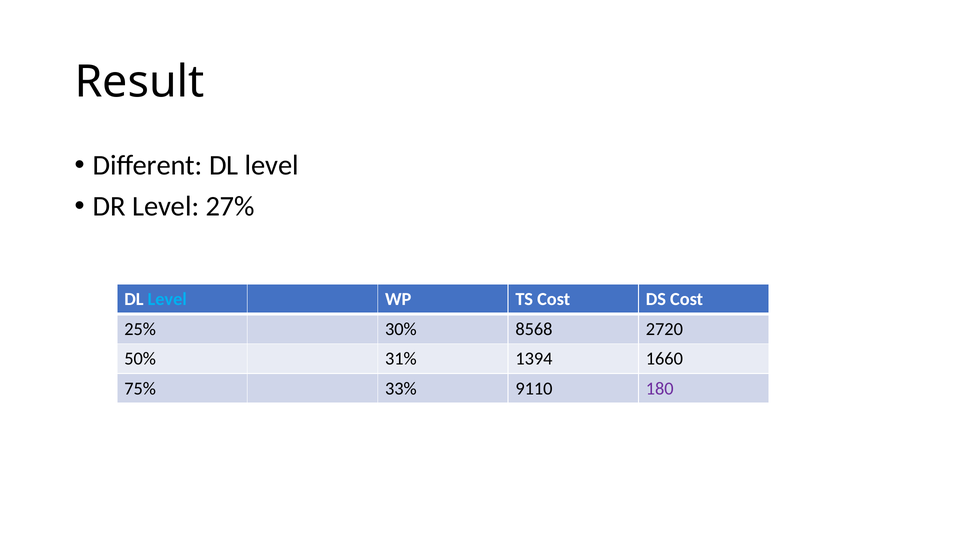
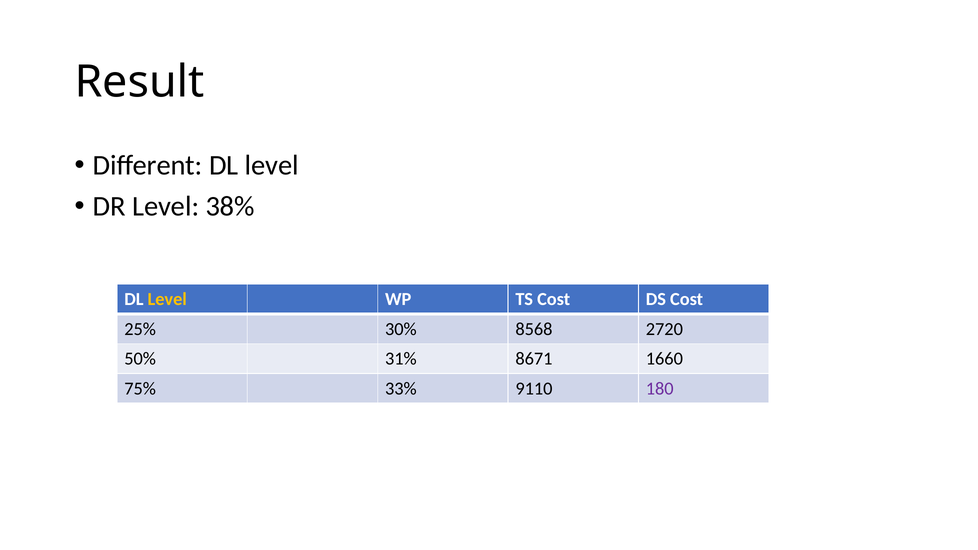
27%: 27% -> 38%
Level at (167, 299) colour: light blue -> yellow
1394: 1394 -> 8671
